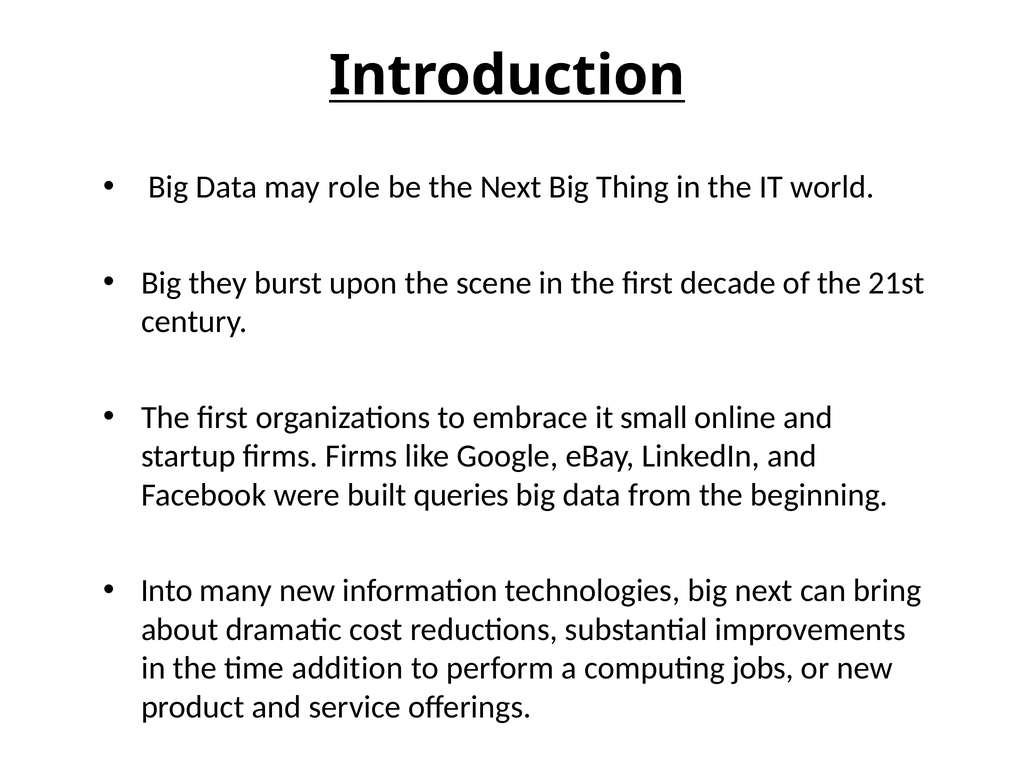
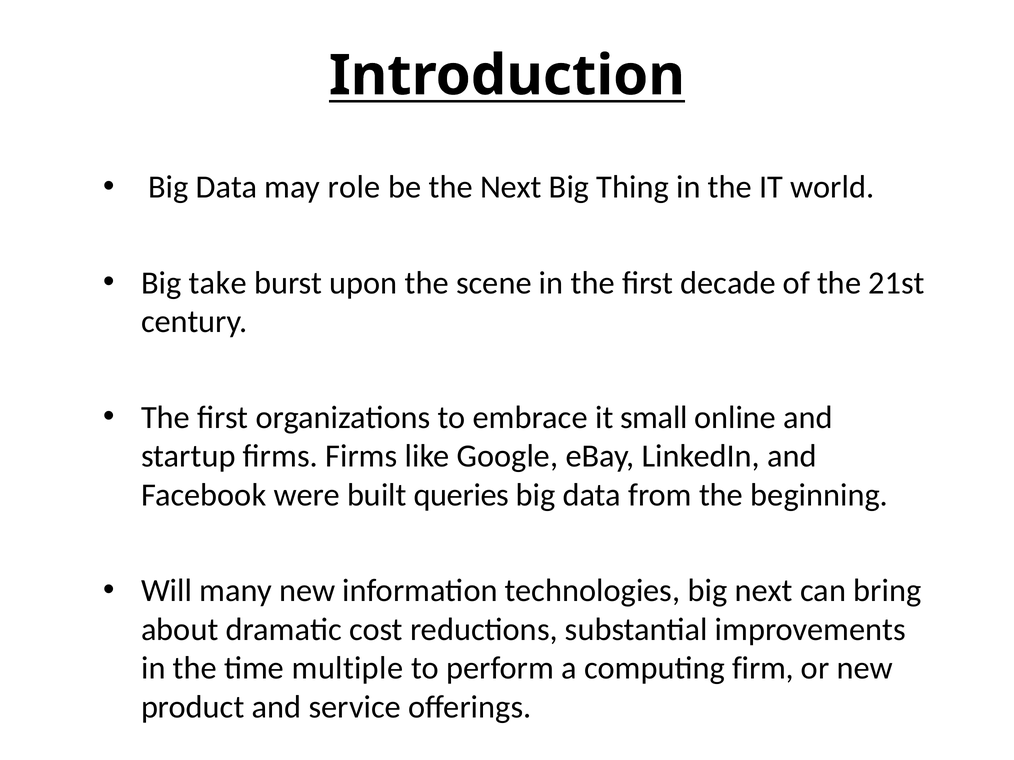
they: they -> take
Into: Into -> Will
addition: addition -> multiple
jobs: jobs -> firm
